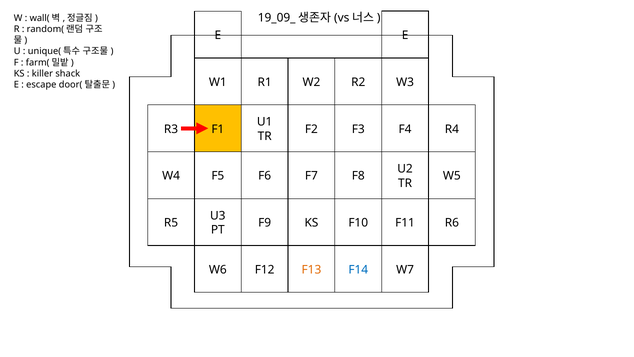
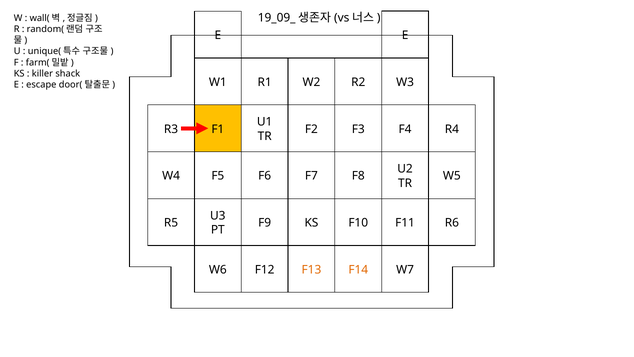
F14 colour: blue -> orange
